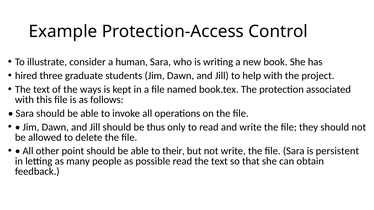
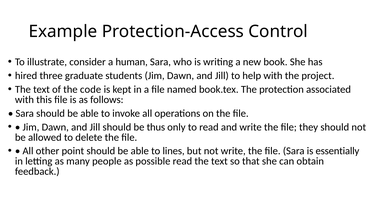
ways: ways -> code
their: their -> lines
persistent: persistent -> essentially
